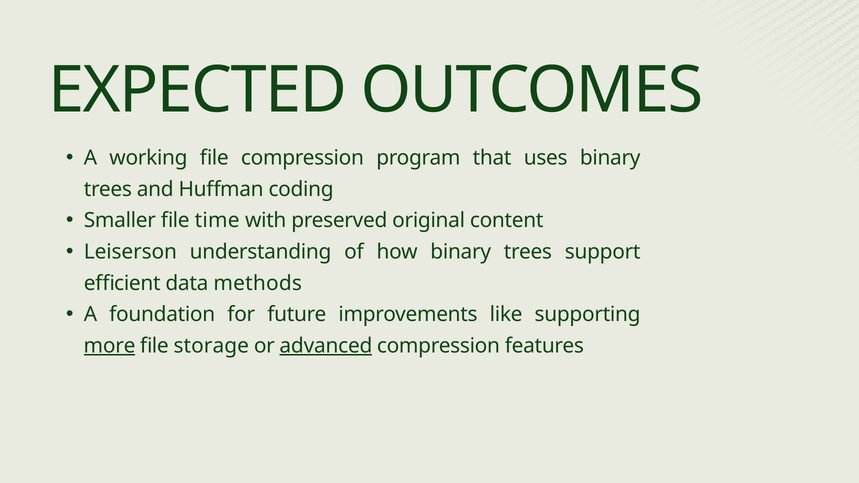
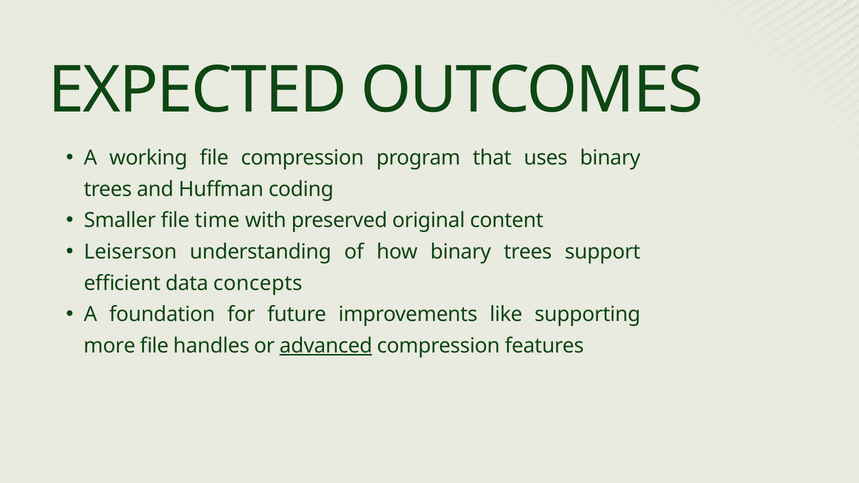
methods: methods -> concepts
more underline: present -> none
storage: storage -> handles
